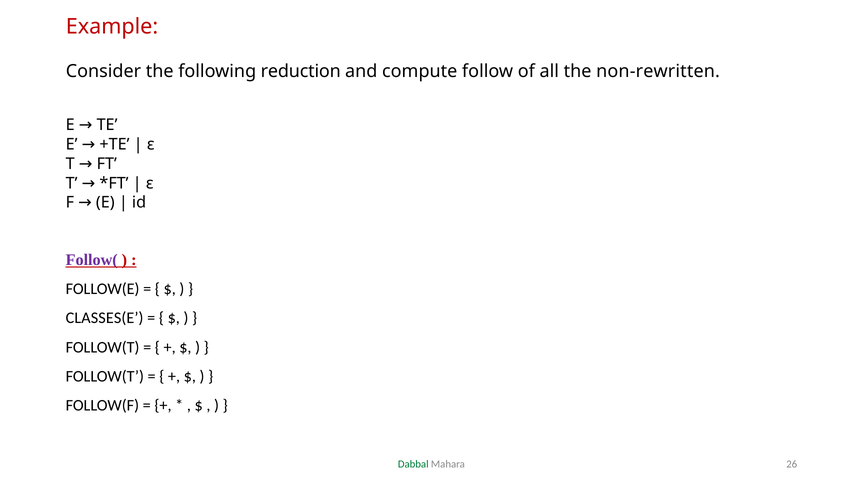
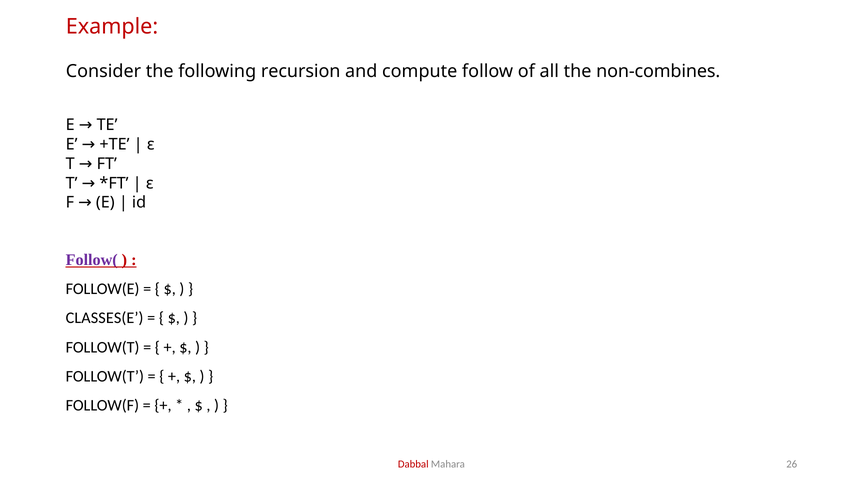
reduction: reduction -> recursion
non-rewritten: non-rewritten -> non-combines
Dabbal colour: green -> red
